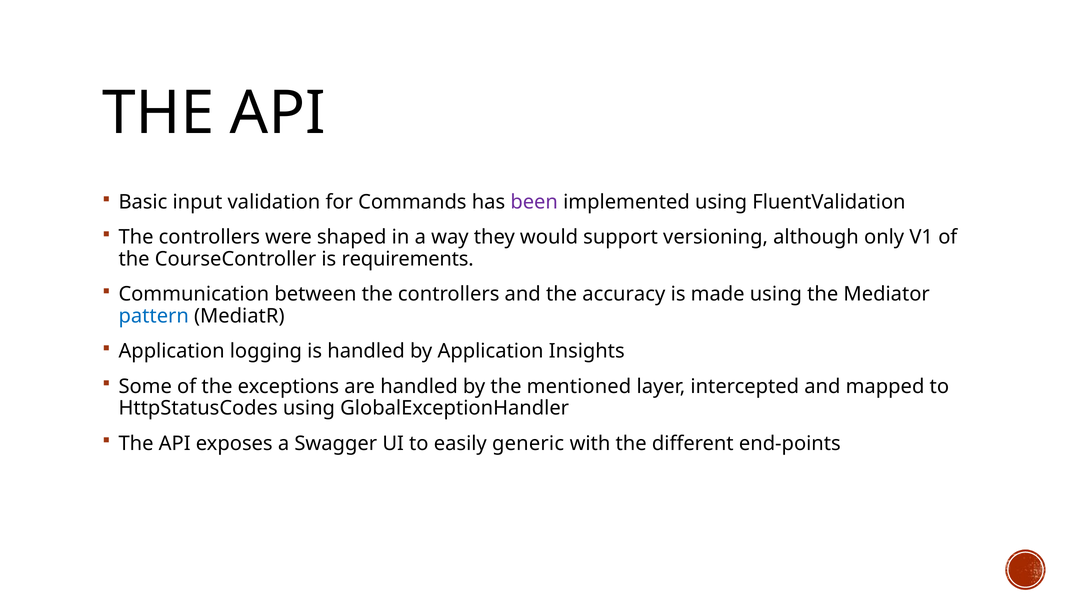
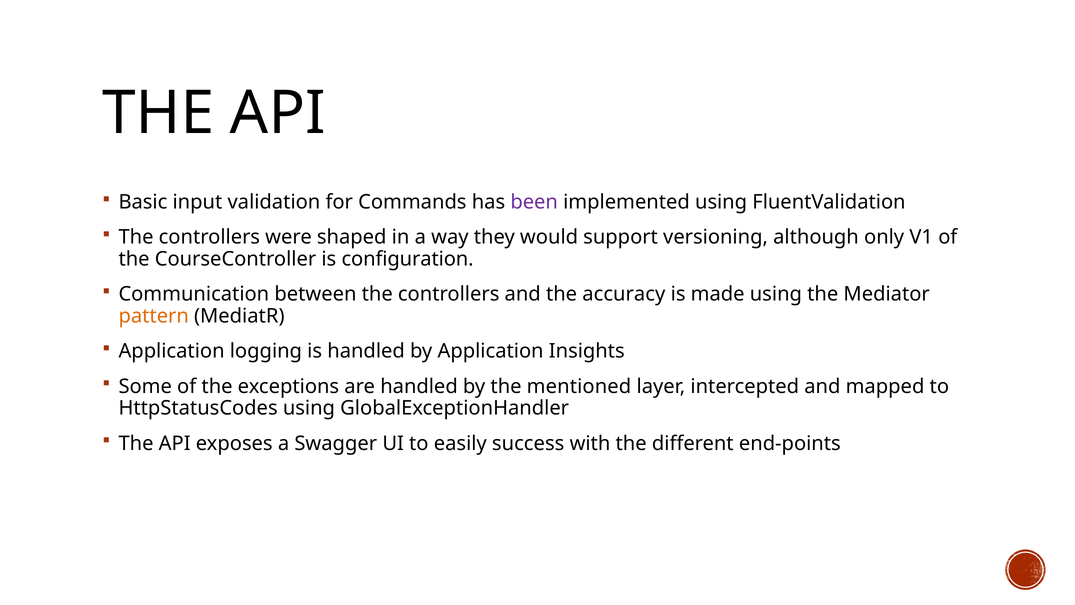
requirements: requirements -> configuration
pattern colour: blue -> orange
generic: generic -> success
